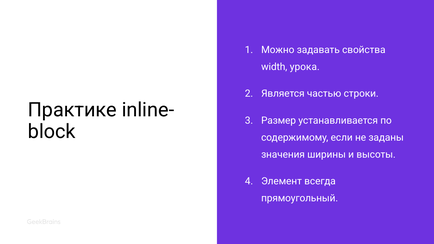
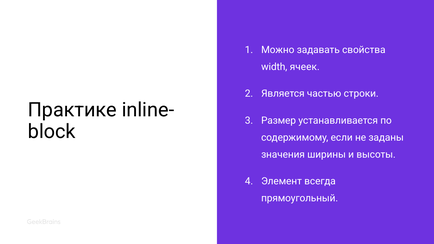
урока: урока -> ячеек
